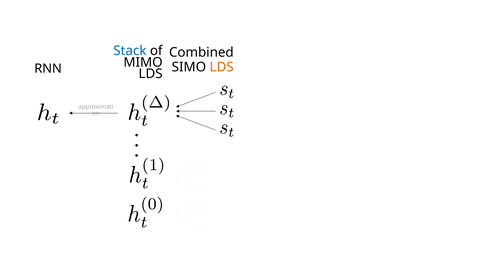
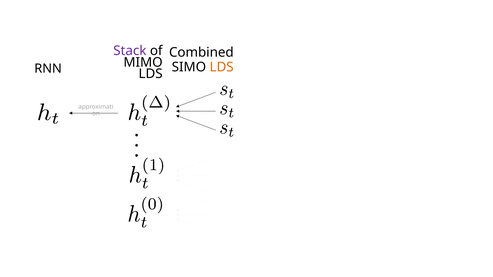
Stack colour: blue -> purple
